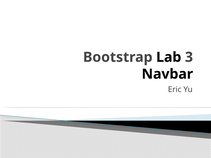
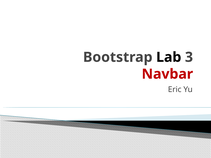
Navbar colour: black -> red
